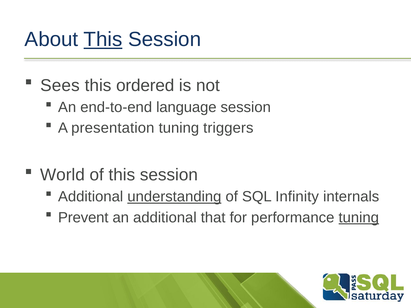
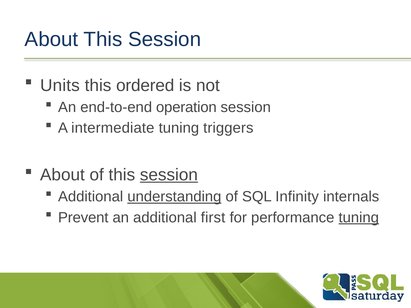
This at (103, 39) underline: present -> none
Sees: Sees -> Units
language: language -> operation
presentation: presentation -> intermediate
World at (62, 175): World -> About
session at (169, 175) underline: none -> present
that: that -> first
